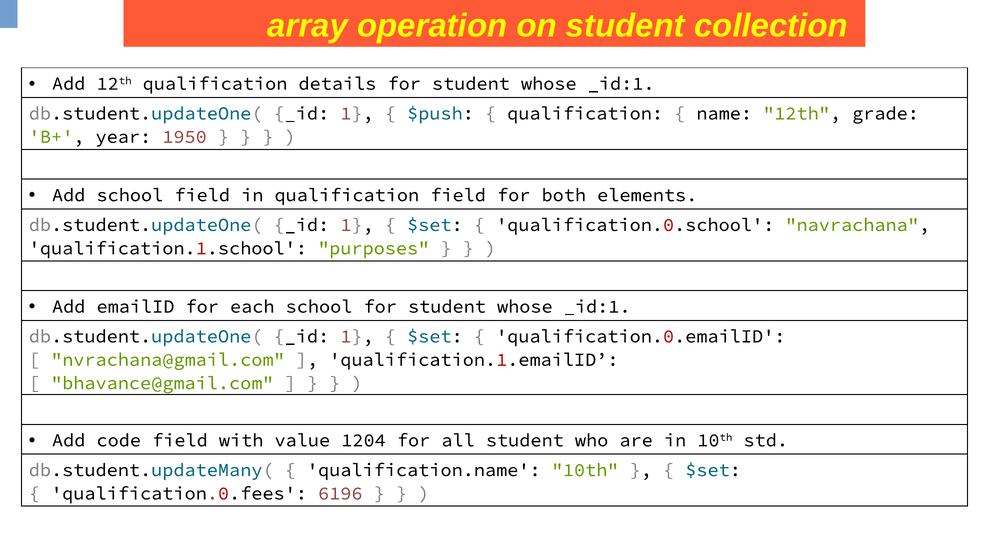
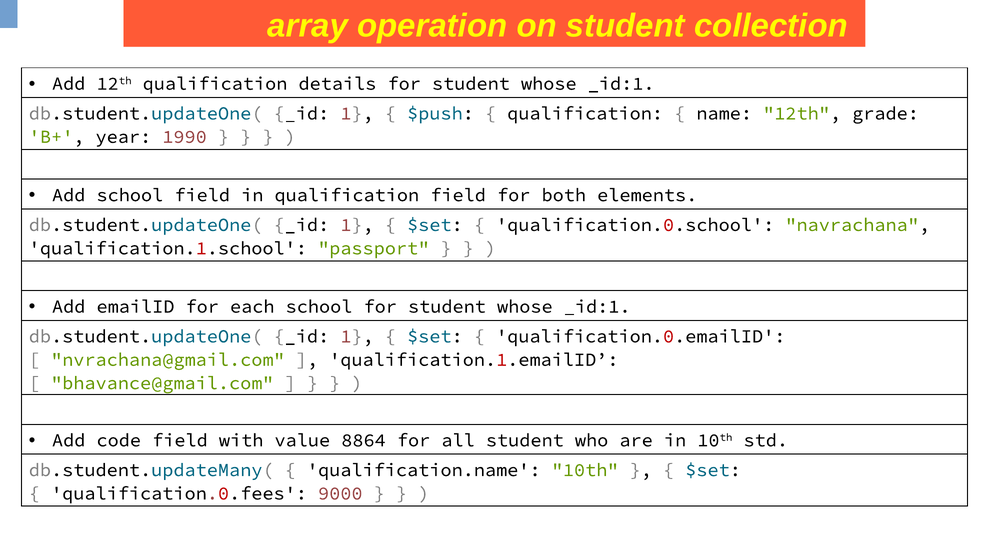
1950: 1950 -> 1990
purposes: purposes -> passport
1204: 1204 -> 8864
6196: 6196 -> 9000
